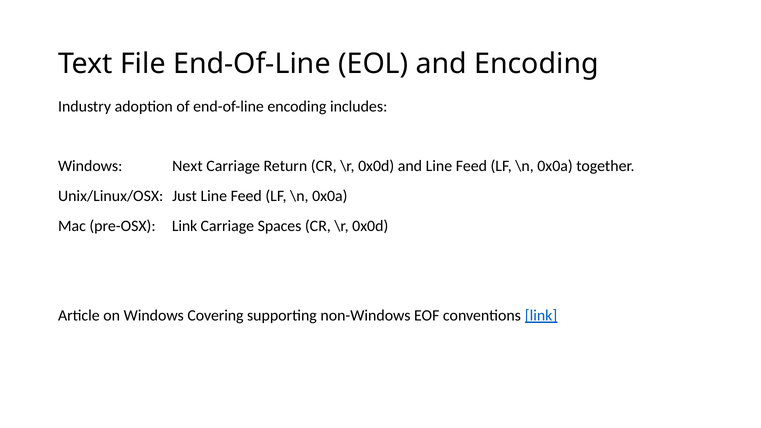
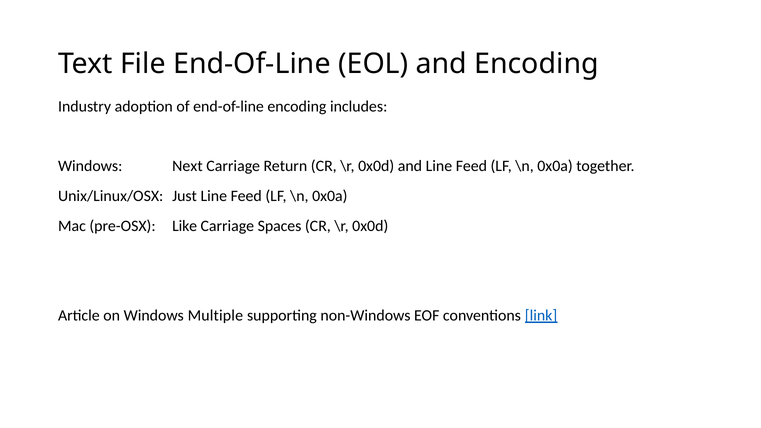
pre-OSX Link: Link -> Like
Covering: Covering -> Multiple
